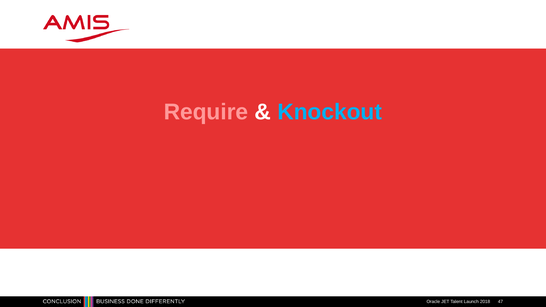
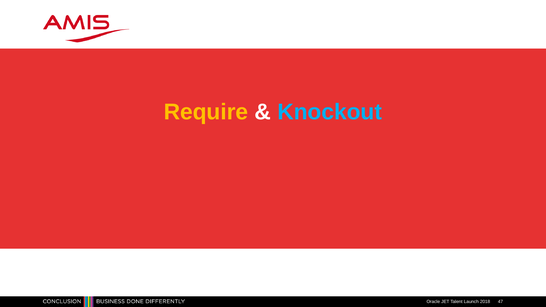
Require colour: pink -> yellow
